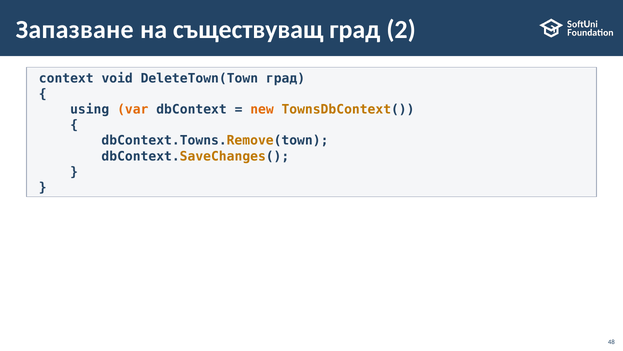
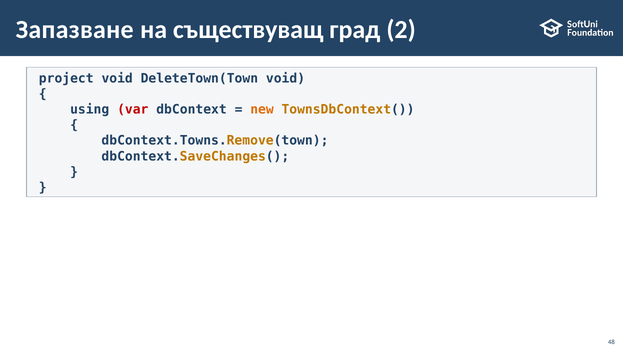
context: context -> project
DeleteTown(Town град: град -> void
var colour: orange -> red
